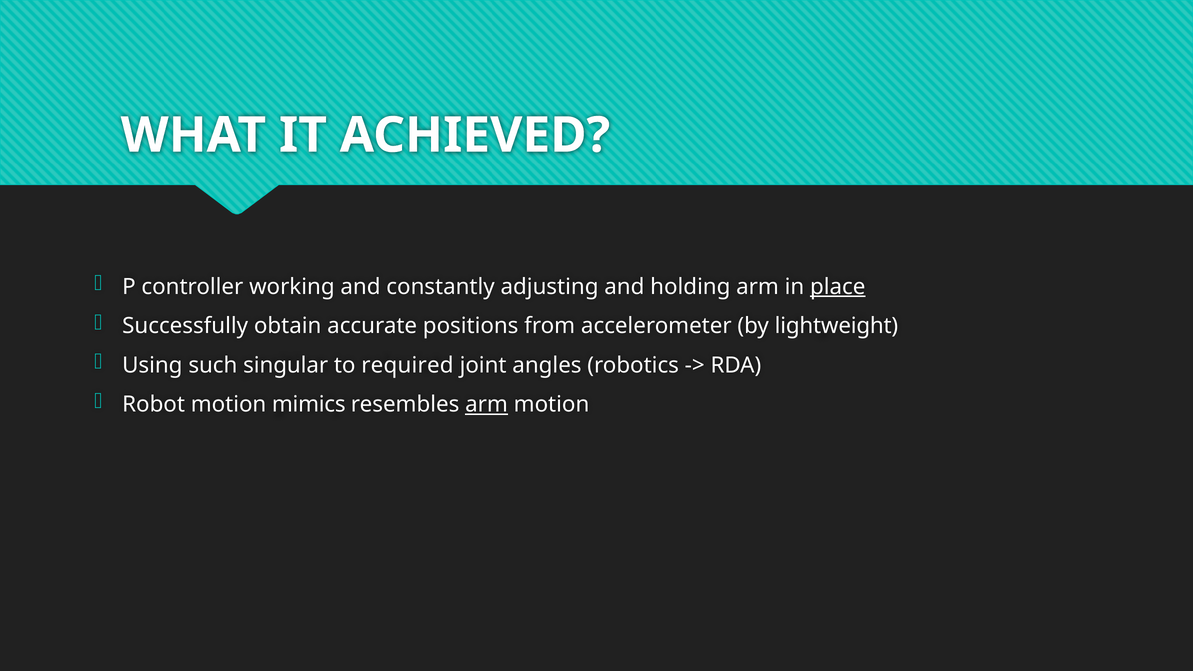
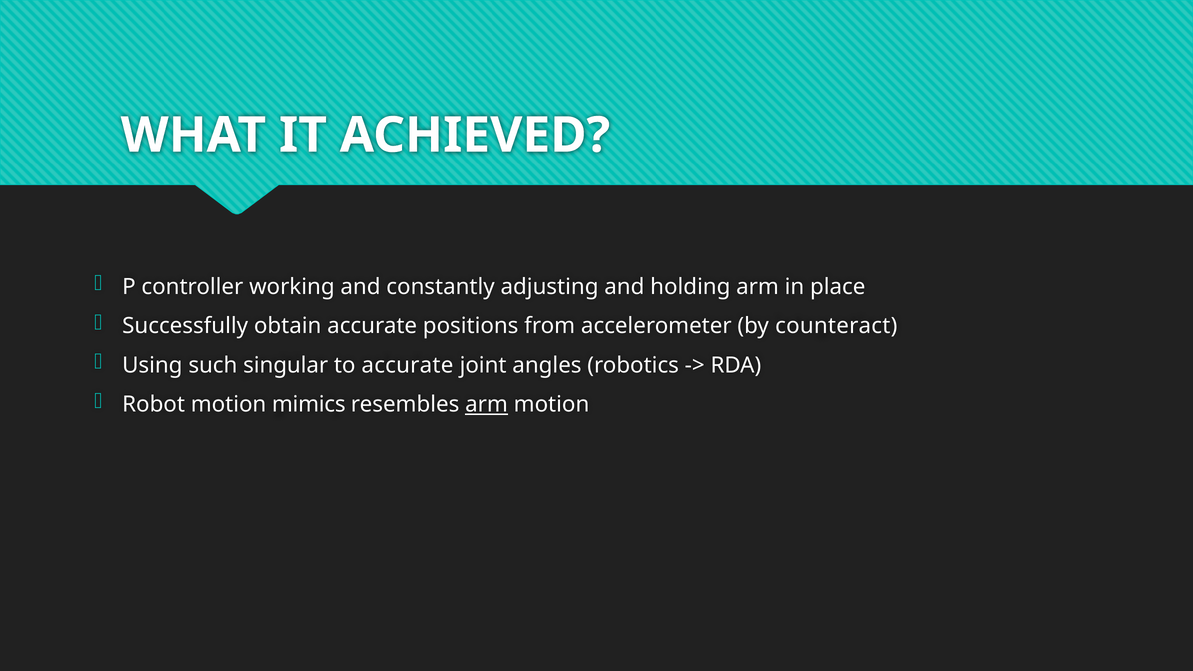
place underline: present -> none
lightweight: lightweight -> counteract
to required: required -> accurate
